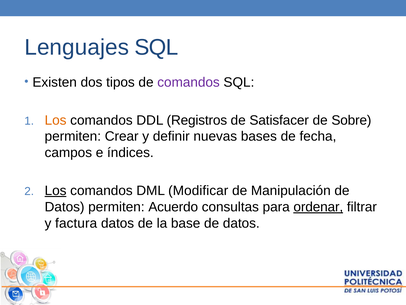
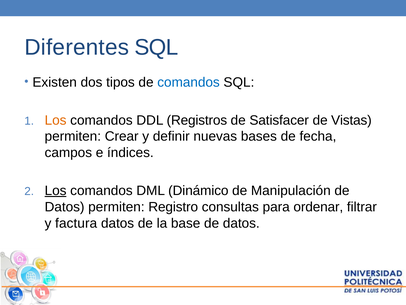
Lenguajes: Lenguajes -> Diferentes
comandos at (189, 82) colour: purple -> blue
Sobre: Sobre -> Vistas
Modificar: Modificar -> Dinámico
Acuerdo: Acuerdo -> Registro
ordenar underline: present -> none
